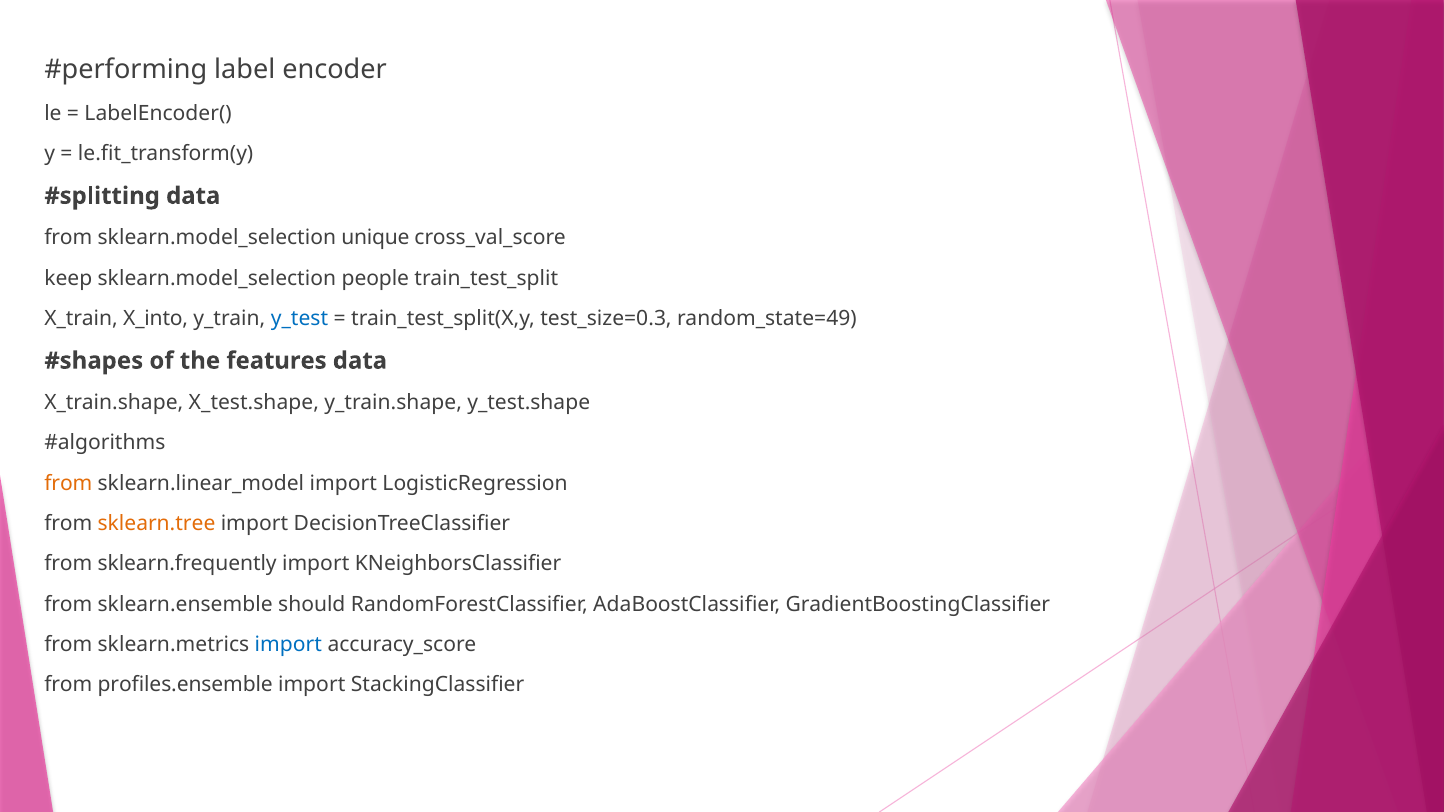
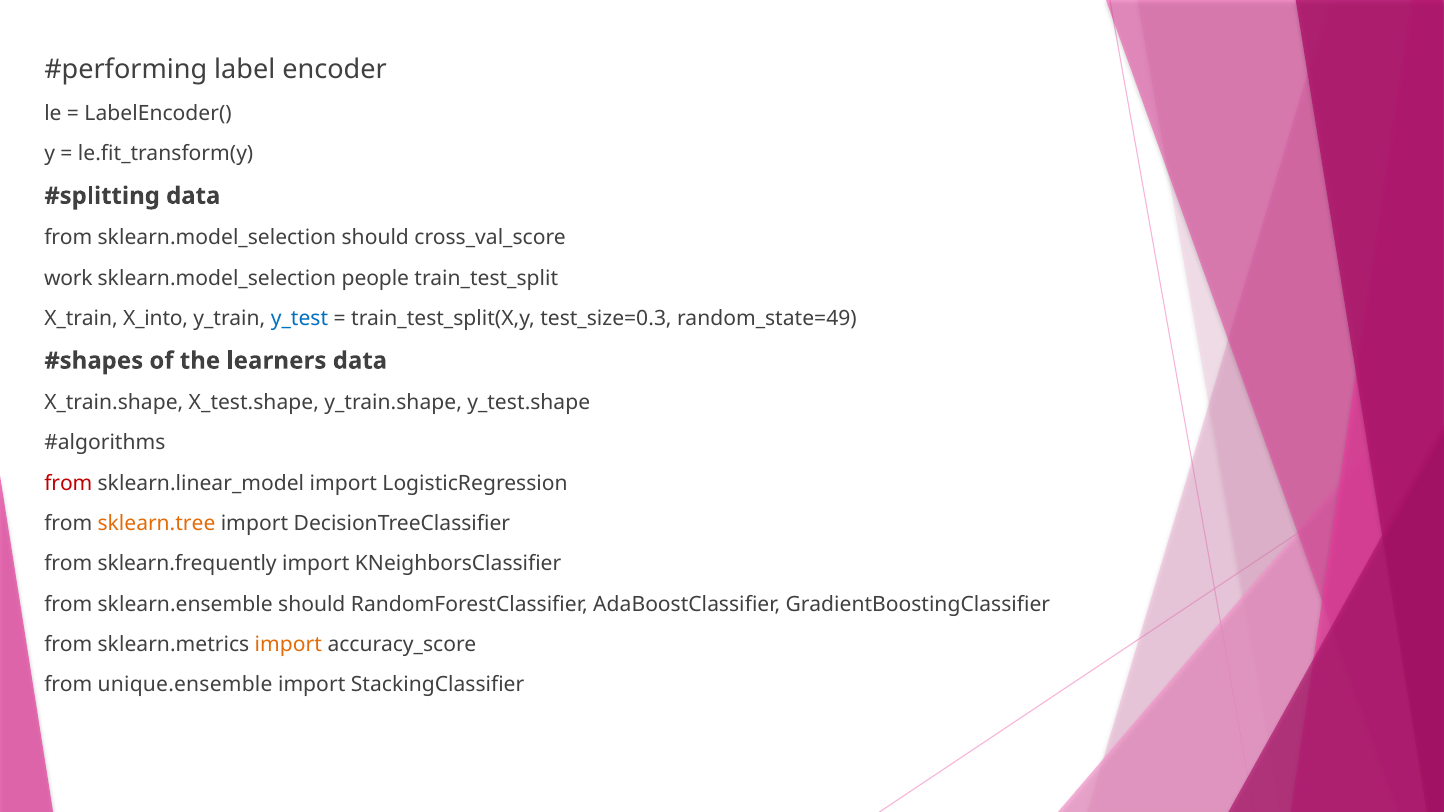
sklearn.model_selection unique: unique -> should
keep: keep -> work
features: features -> learners
from at (68, 483) colour: orange -> red
import at (288, 645) colour: blue -> orange
profiles.ensemble: profiles.ensemble -> unique.ensemble
